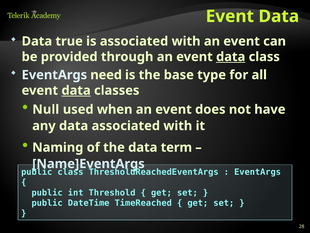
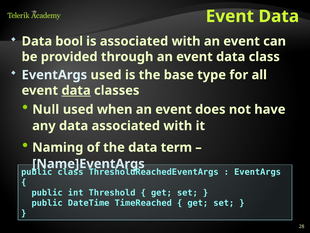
true: true -> bool
data at (231, 57) underline: present -> none
EventArgs need: need -> used
